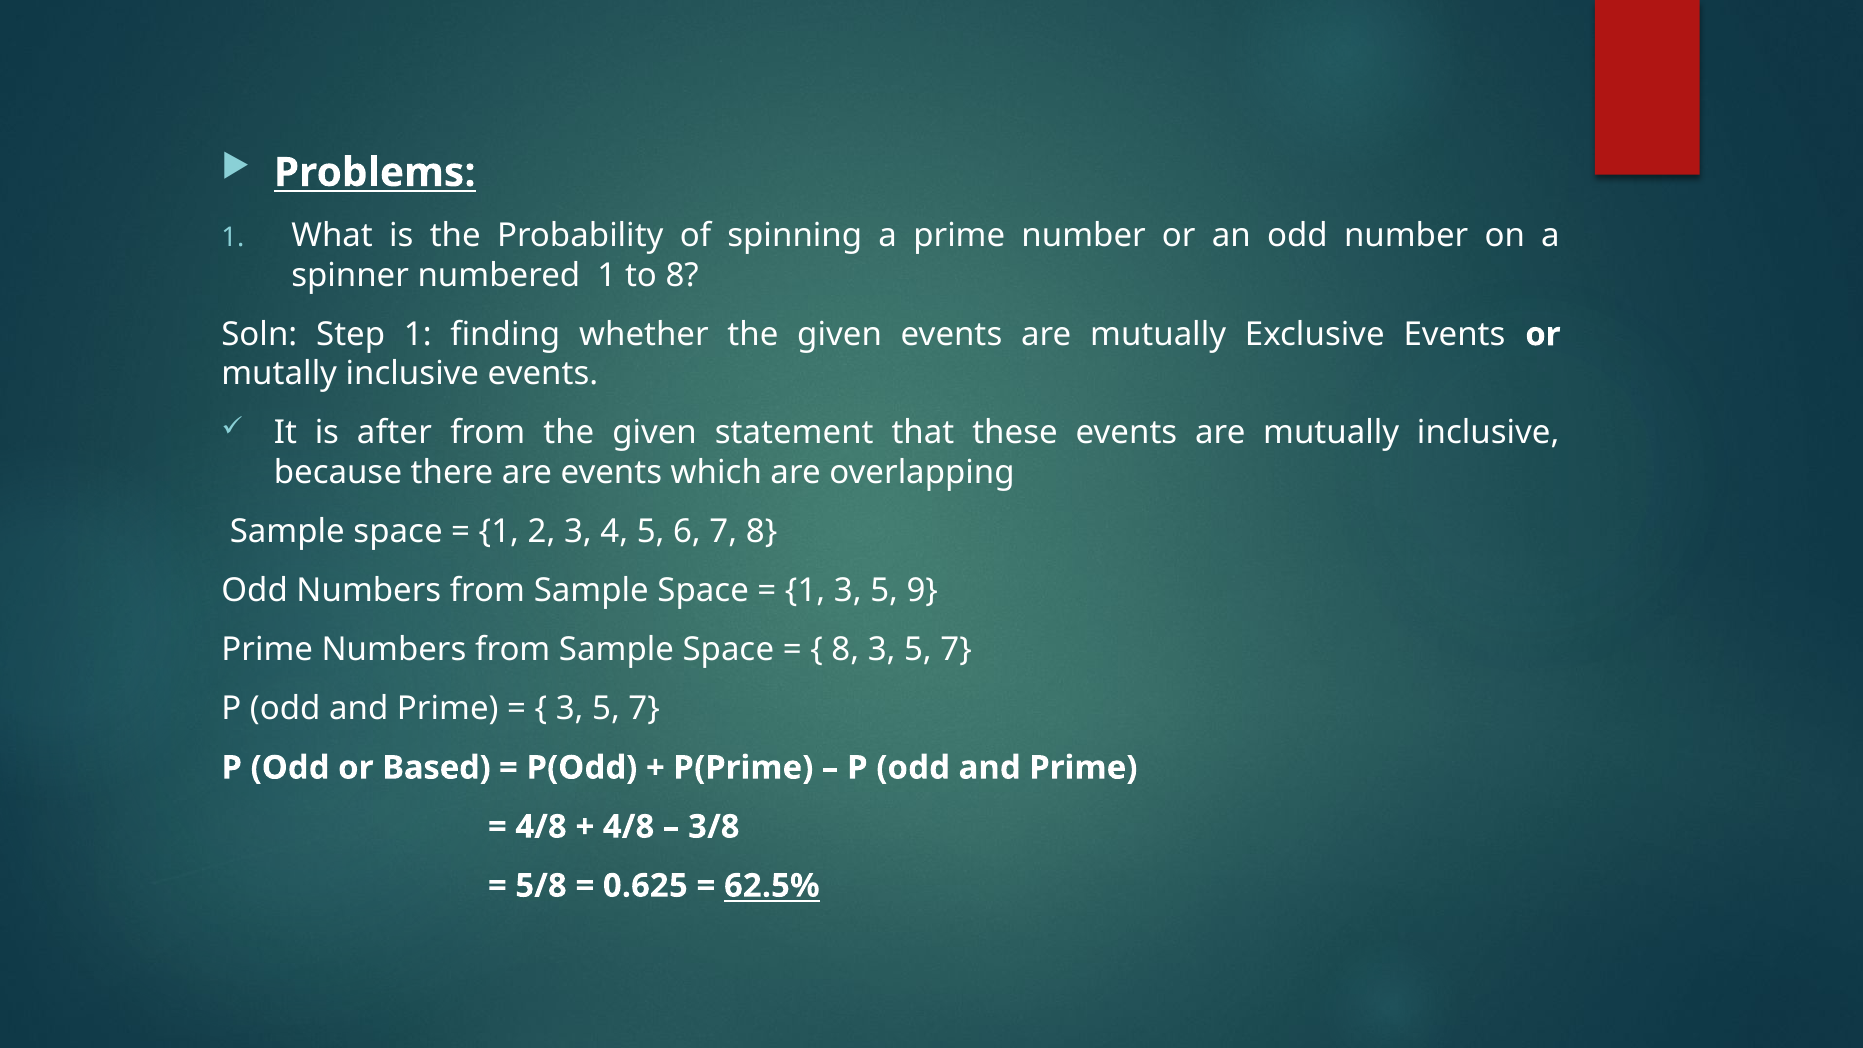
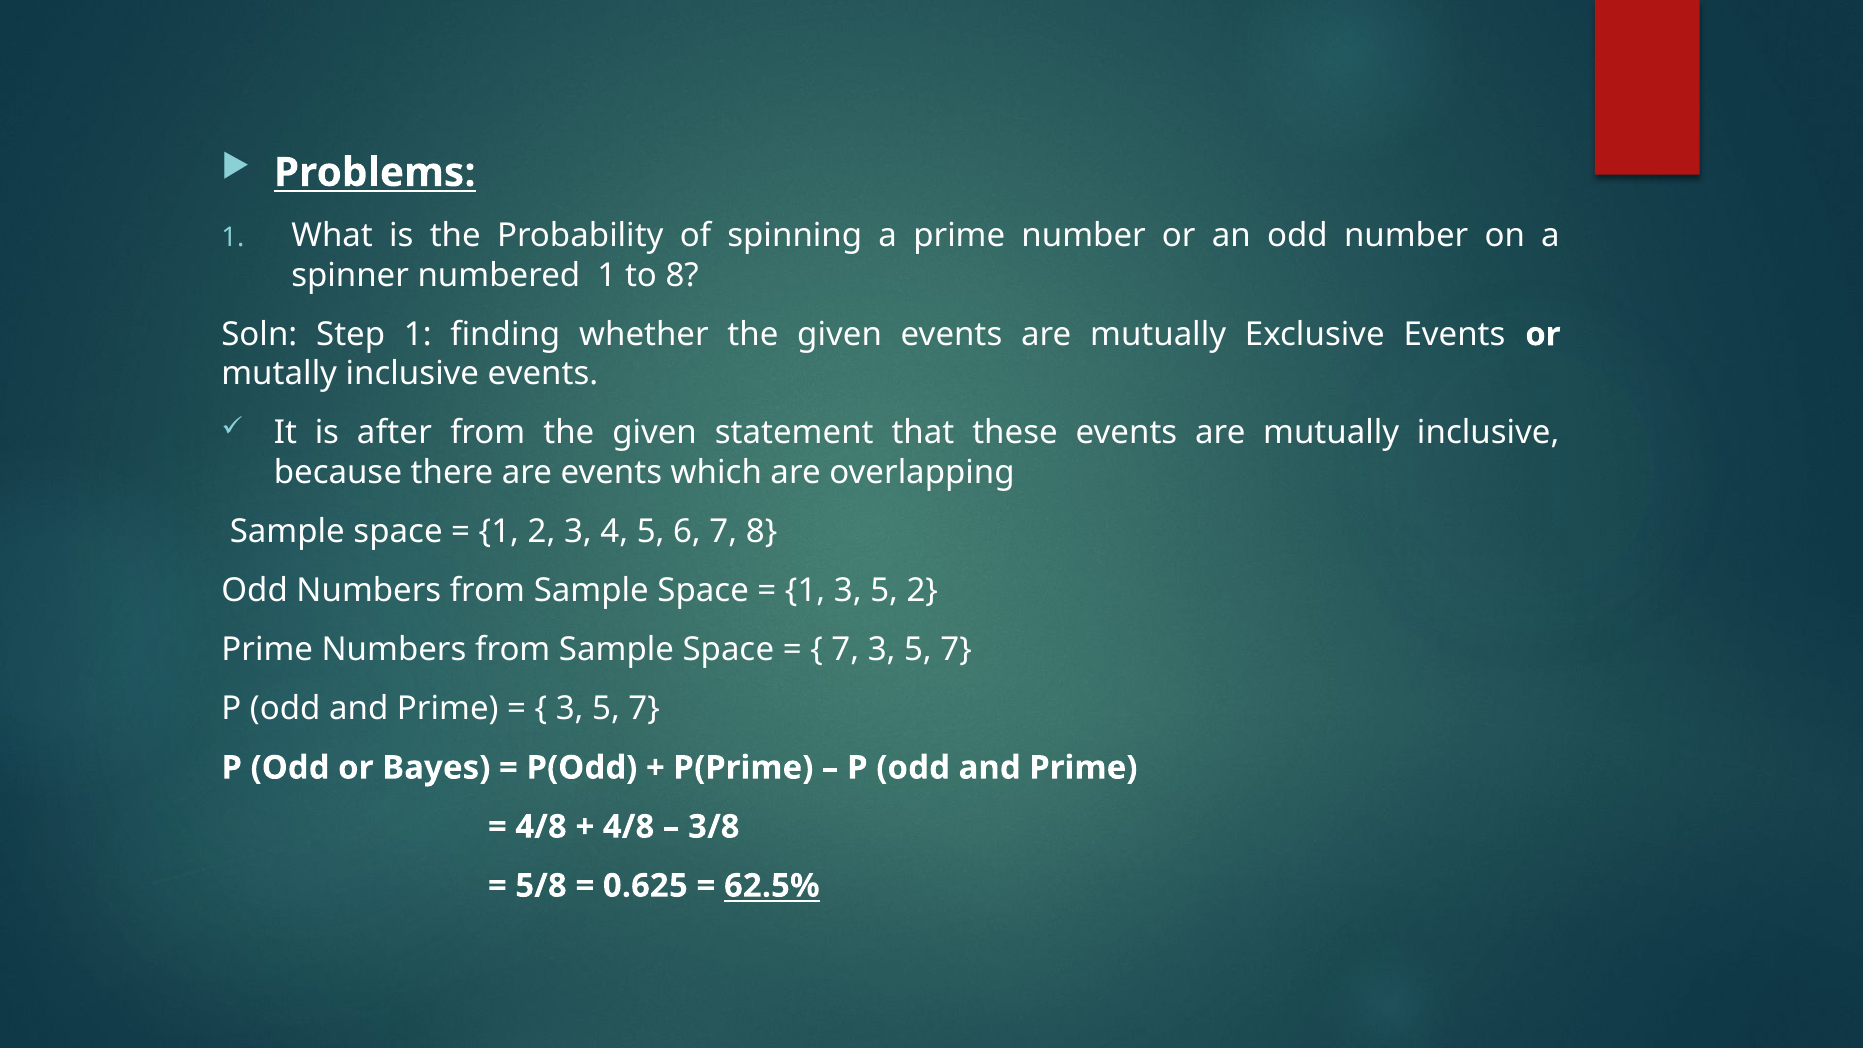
5 9: 9 -> 2
8 at (845, 650): 8 -> 7
Based: Based -> Bayes
